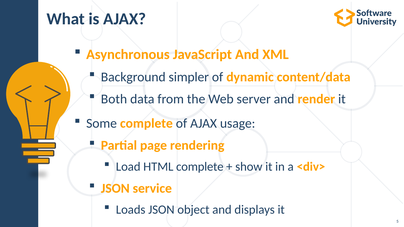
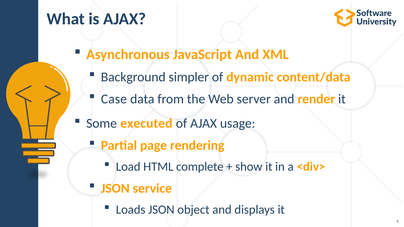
Both: Both -> Case
Some complete: complete -> executed
